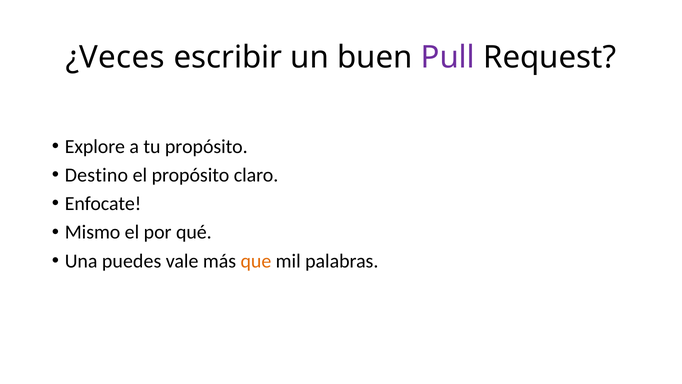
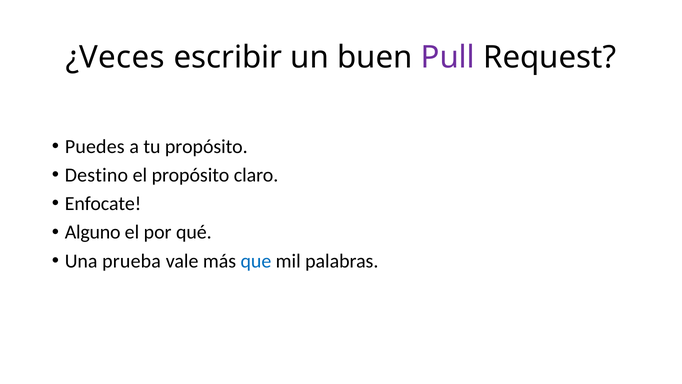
Explore: Explore -> Puedes
Mismo: Mismo -> Alguno
puedes: puedes -> prueba
que colour: orange -> blue
